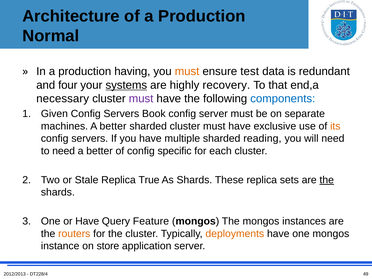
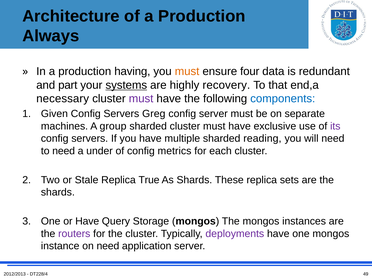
Normal: Normal -> Always
test: test -> four
four: four -> part
Book: Book -> Greg
machines A better: better -> group
its colour: orange -> purple
better at (100, 151): better -> under
specific: specific -> metrics
the at (327, 180) underline: present -> none
Feature: Feature -> Storage
routers colour: orange -> purple
deployments colour: orange -> purple
on store: store -> need
